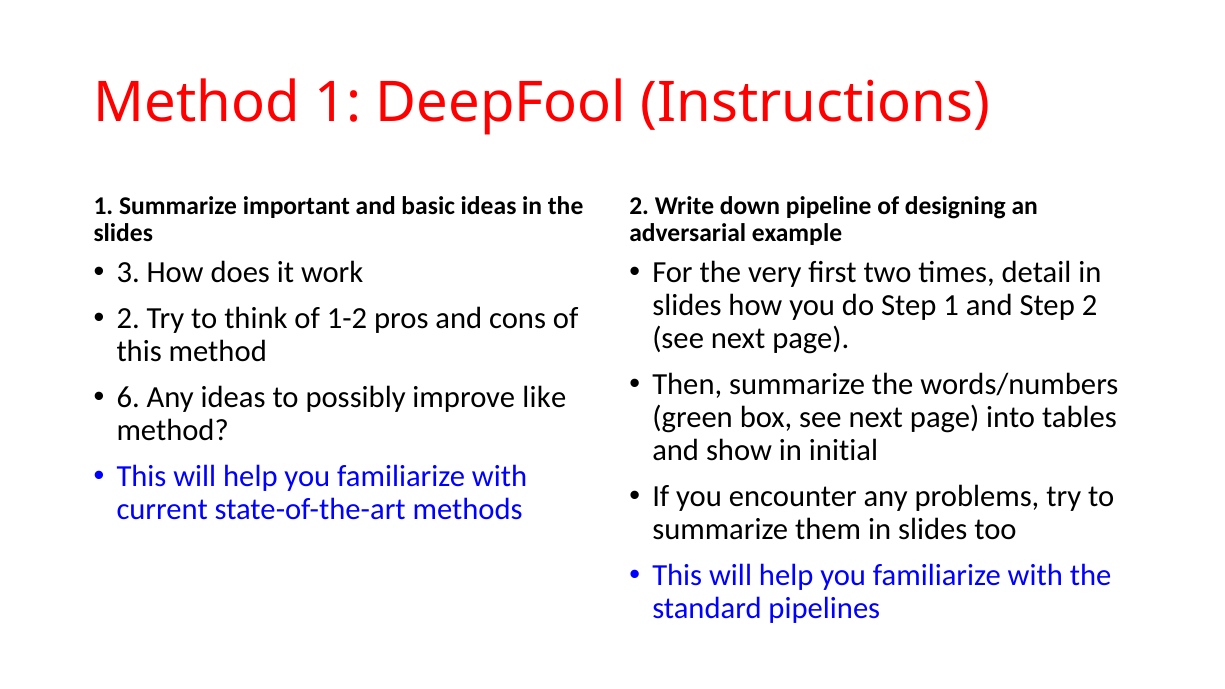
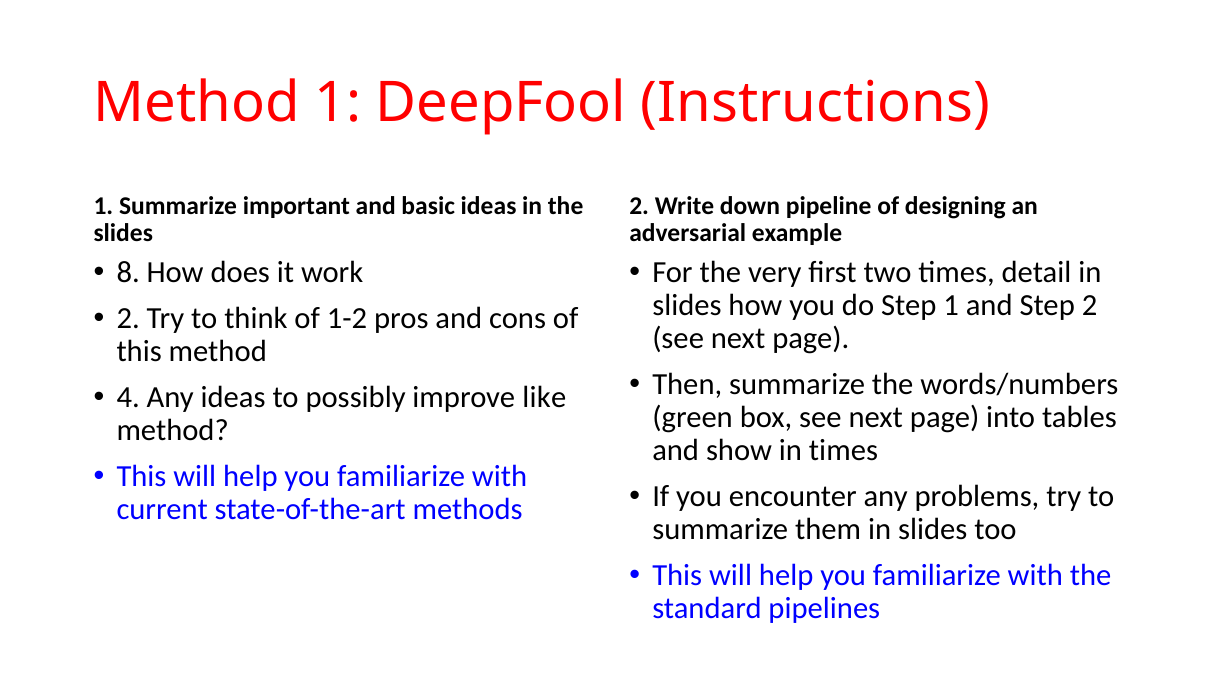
3: 3 -> 8
6: 6 -> 4
in initial: initial -> times
